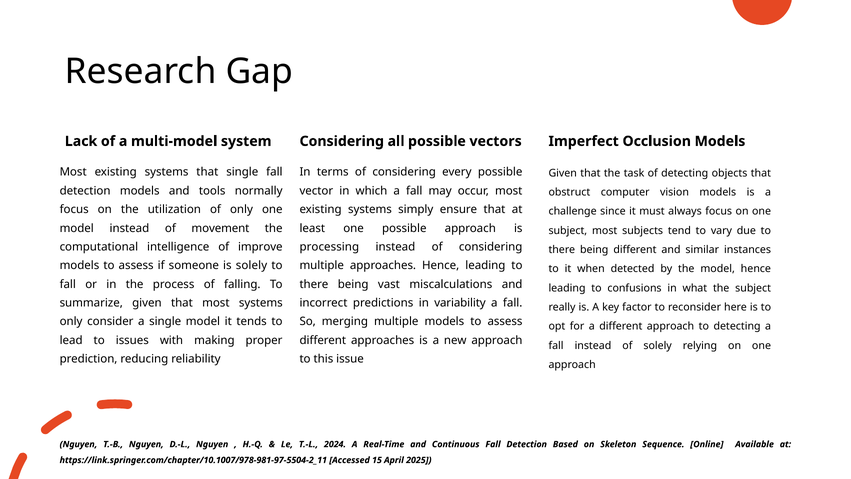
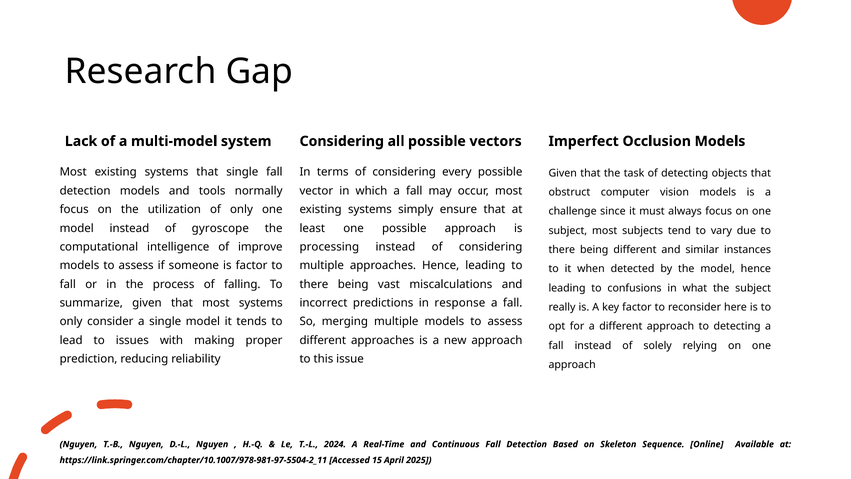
movement: movement -> gyroscope
is solely: solely -> factor
variability: variability -> response
